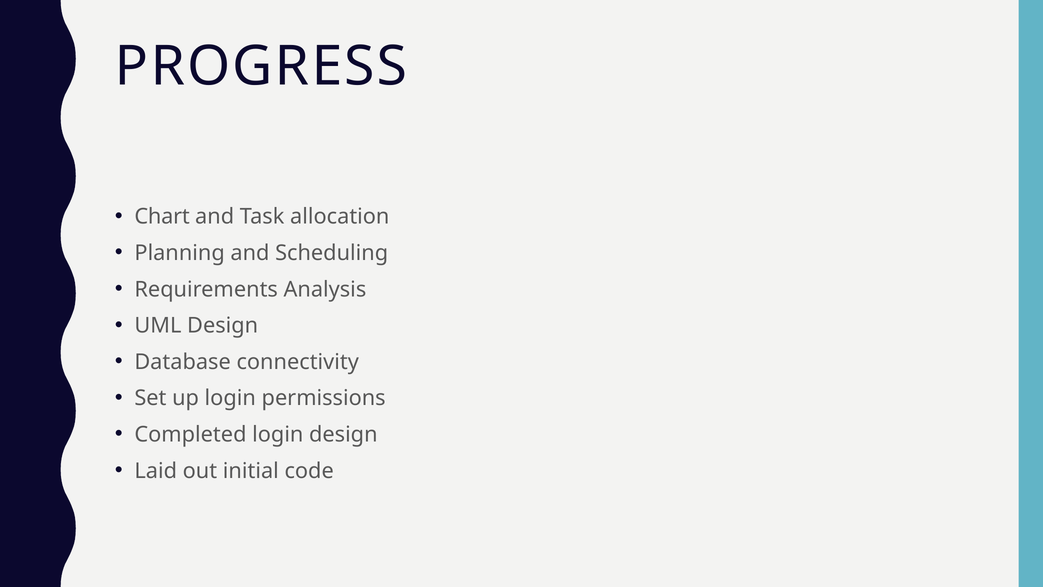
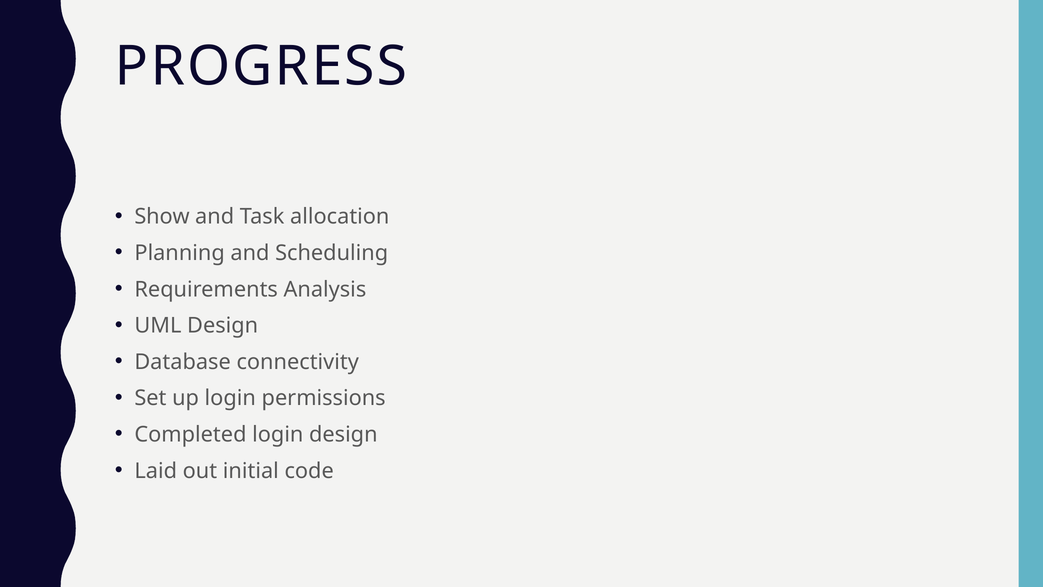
Chart: Chart -> Show
